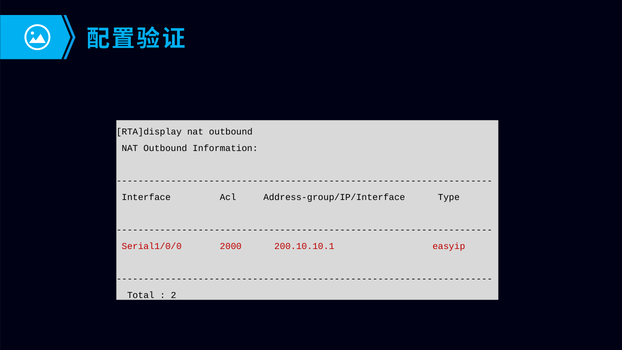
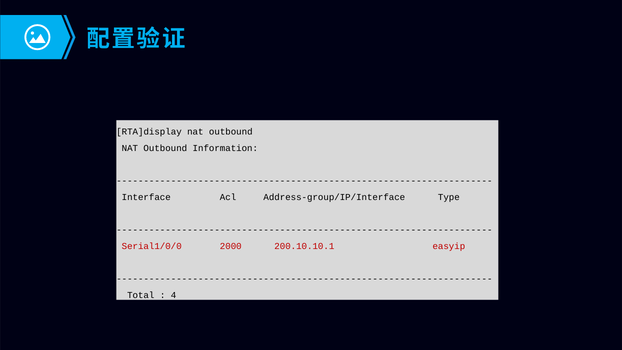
2: 2 -> 4
